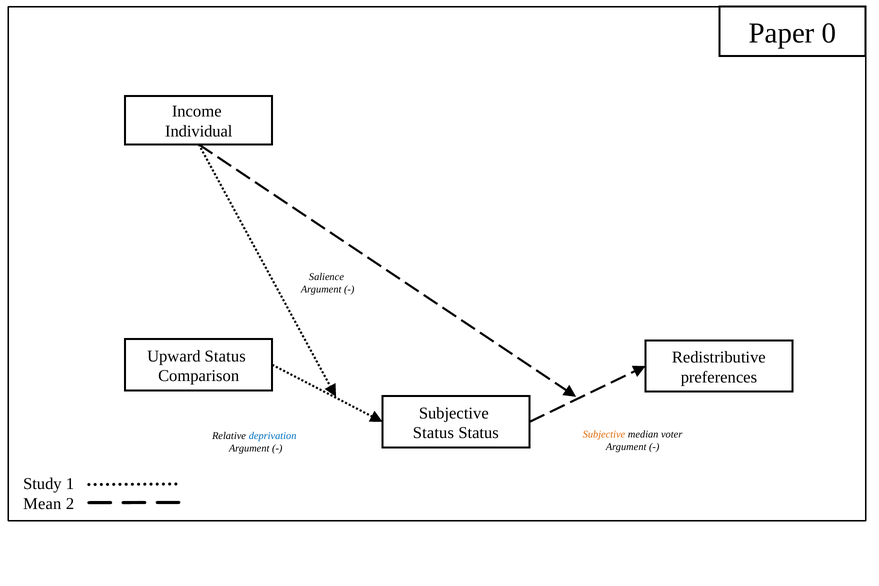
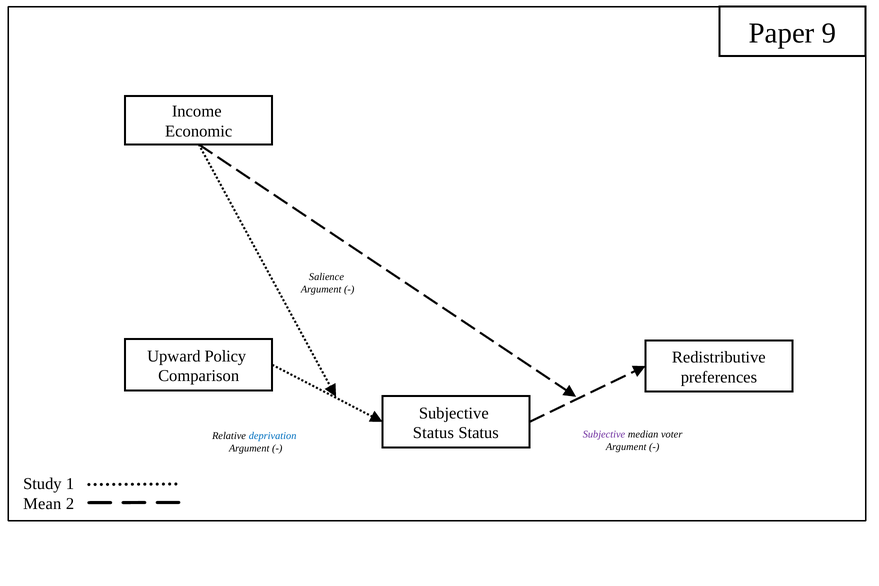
0: 0 -> 9
Individual: Individual -> Economic
Upward Status: Status -> Policy
Subjective at (604, 435) colour: orange -> purple
